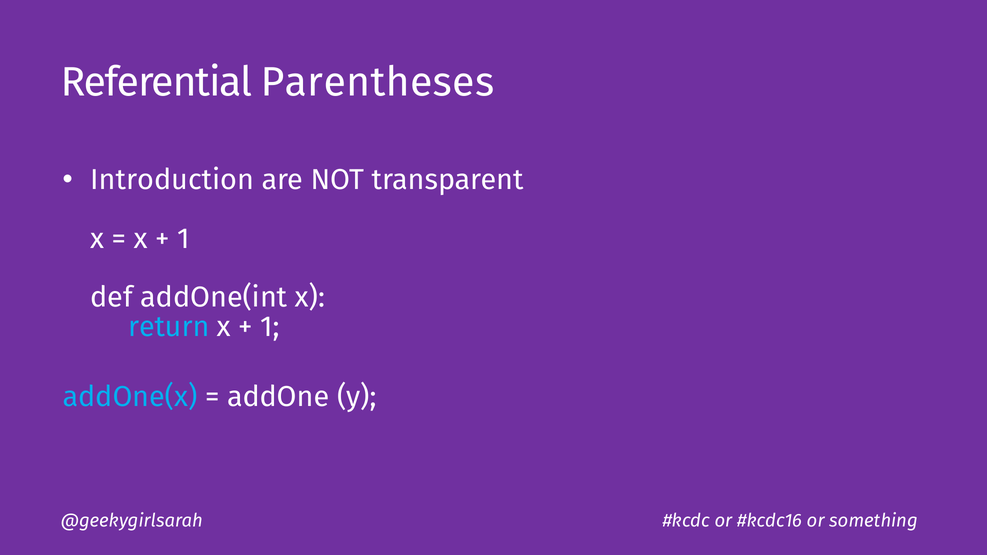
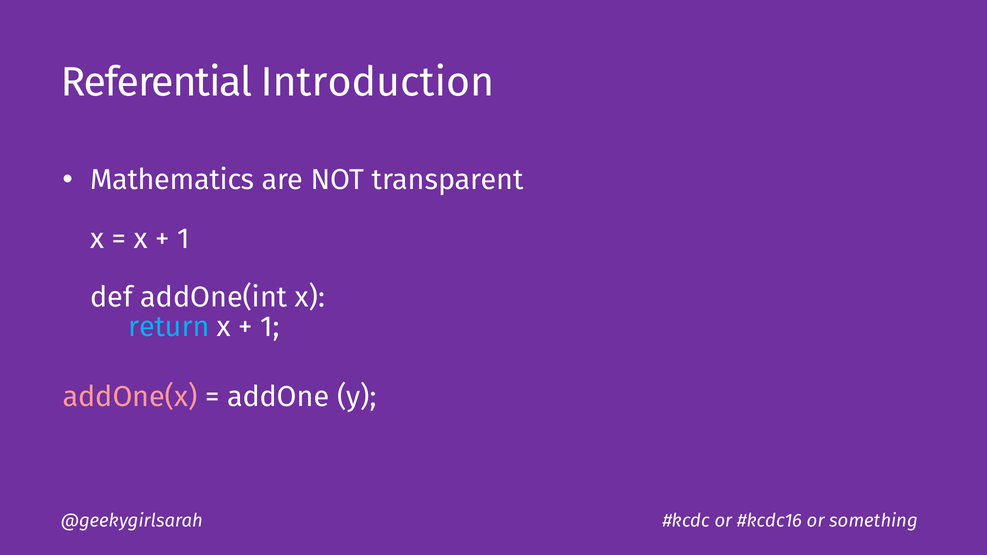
Parentheses: Parentheses -> Introduction
Introduction: Introduction -> Mathematics
addOne(x colour: light blue -> pink
